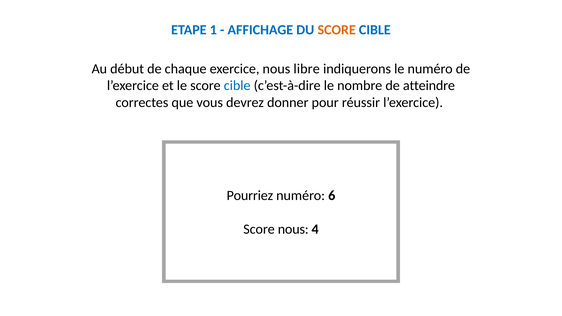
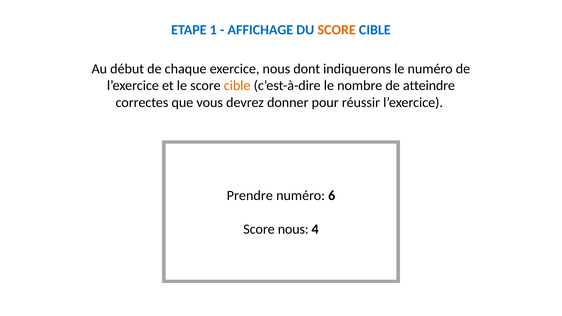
libre: libre -> dont
cible at (237, 86) colour: blue -> orange
Pourriez: Pourriez -> Prendre
